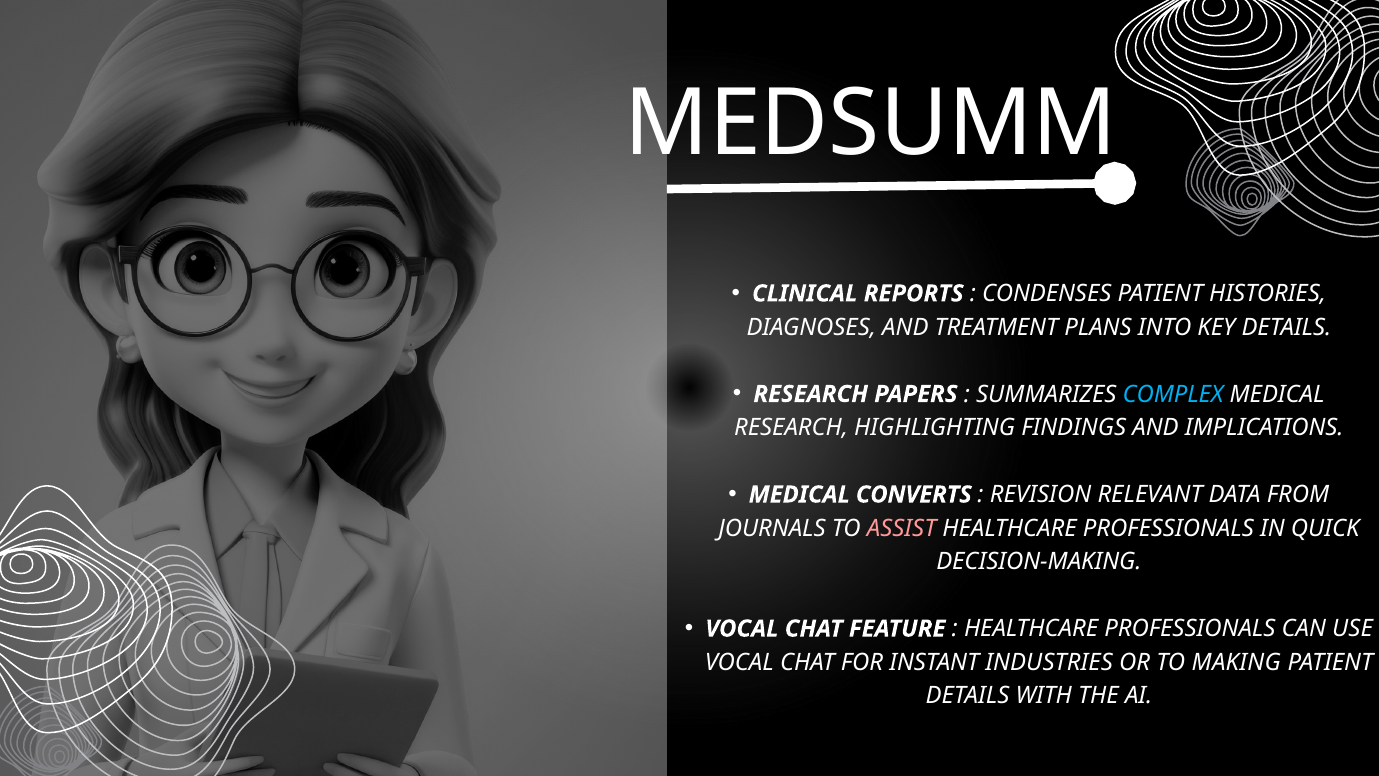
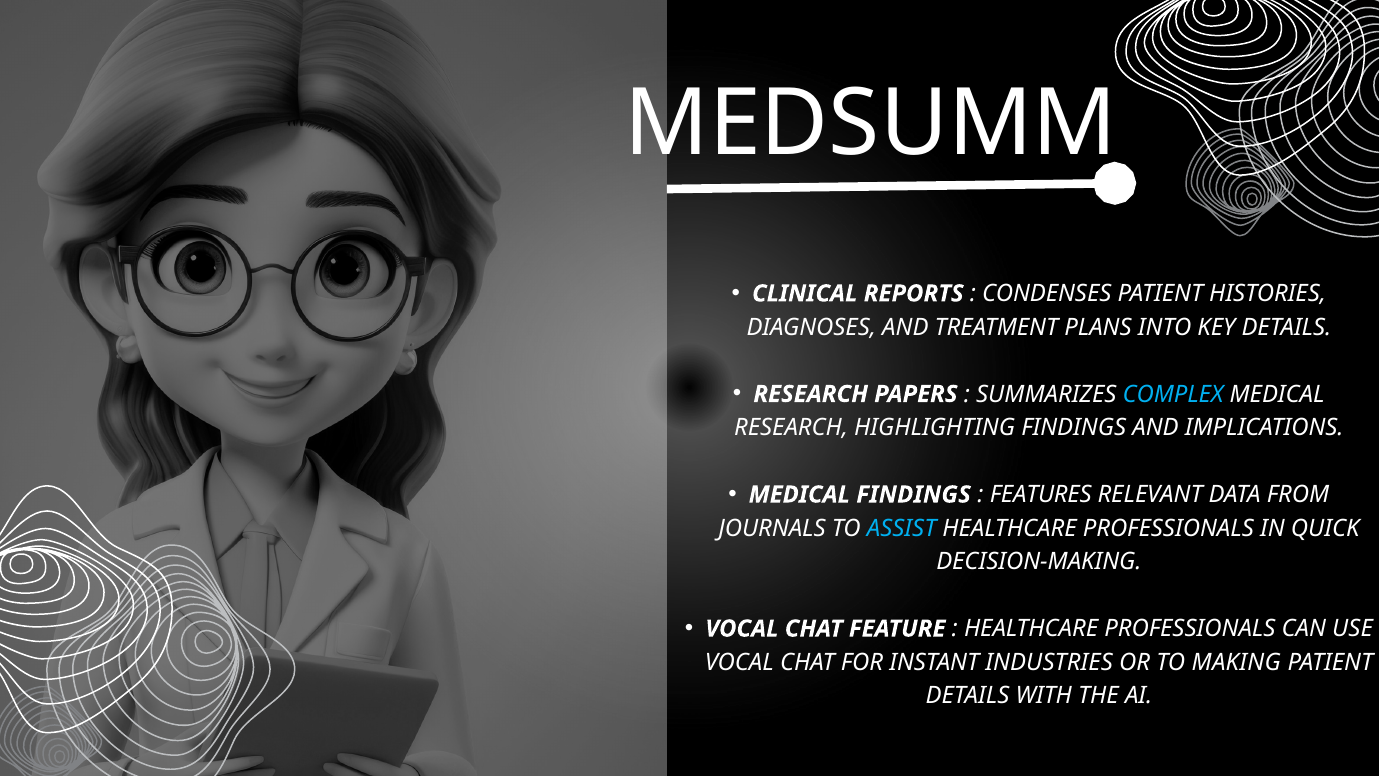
MEDICAL CONVERTS: CONVERTS -> FINDINGS
REVISION: REVISION -> FEATURES
ASSIST colour: pink -> light blue
